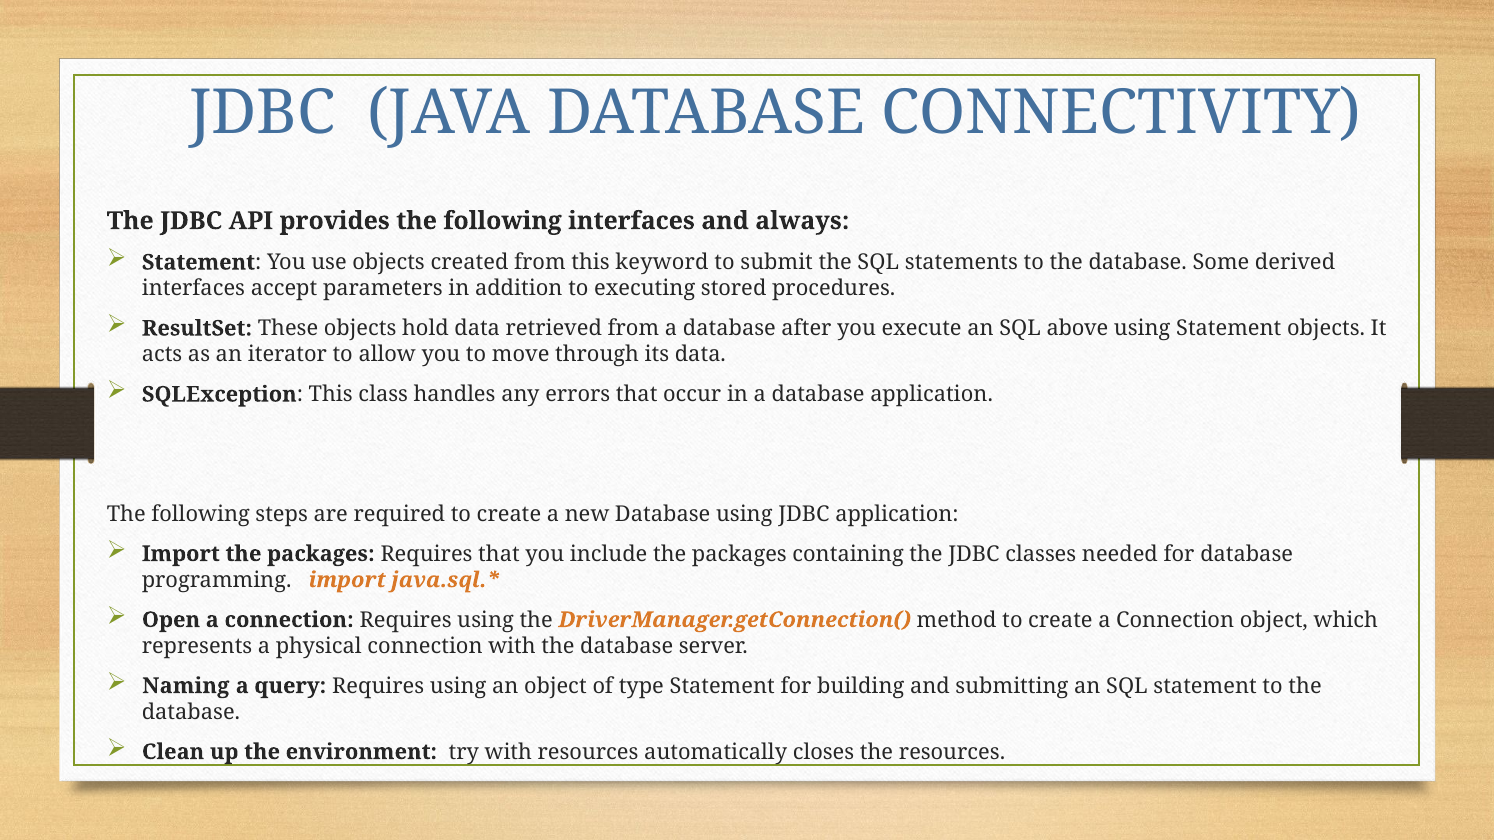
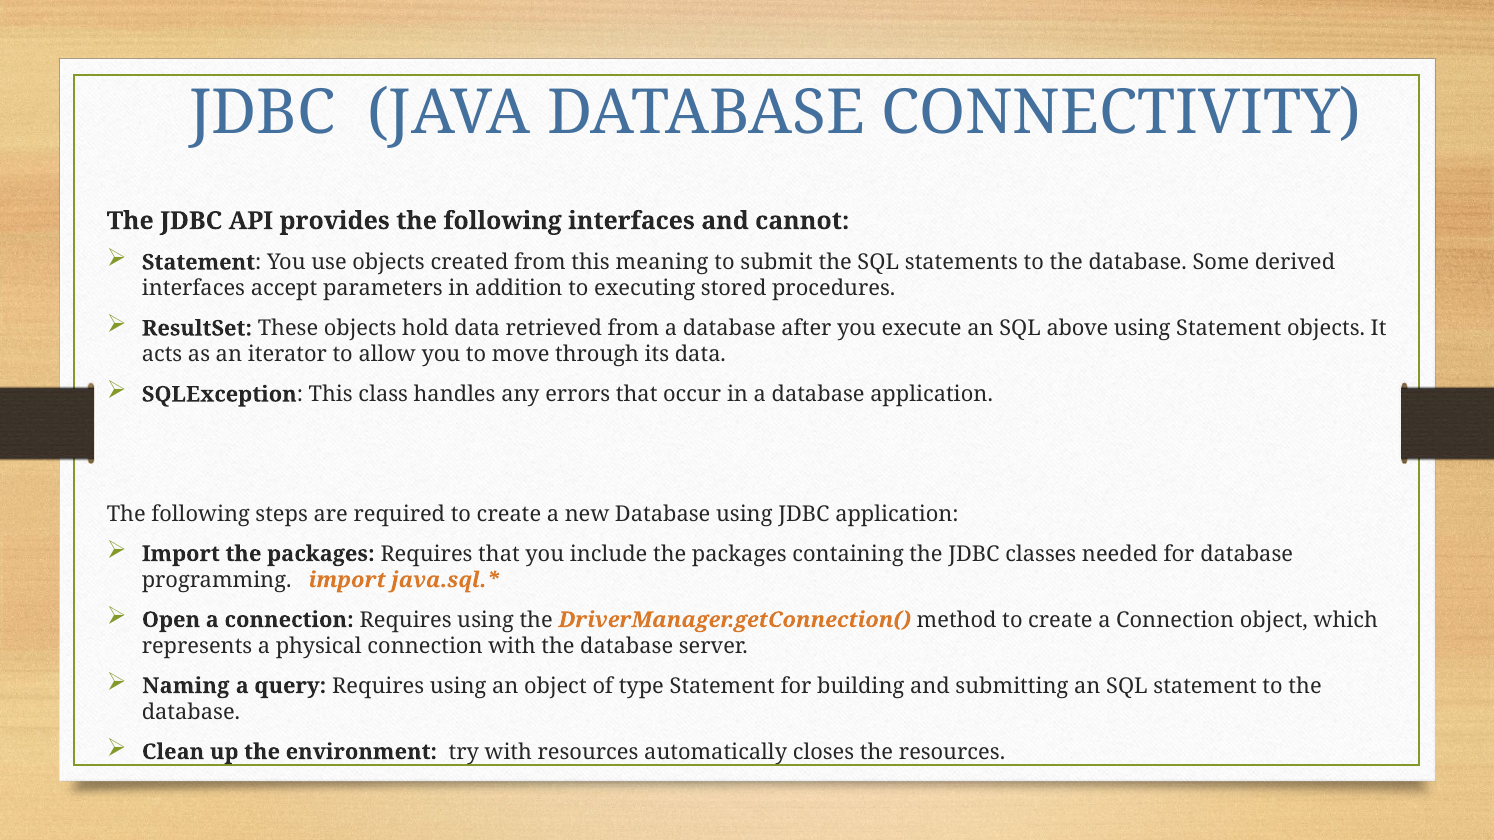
always: always -> cannot
keyword: keyword -> meaning
